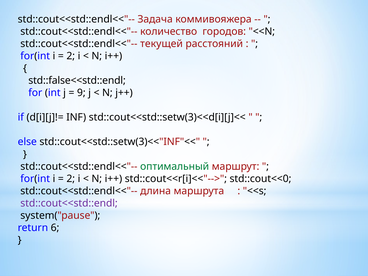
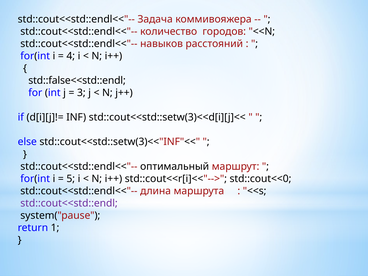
текущей: текущей -> навыков
2 at (71, 56): 2 -> 4
9: 9 -> 3
оптимальный colour: green -> black
2 at (71, 179): 2 -> 5
6: 6 -> 1
